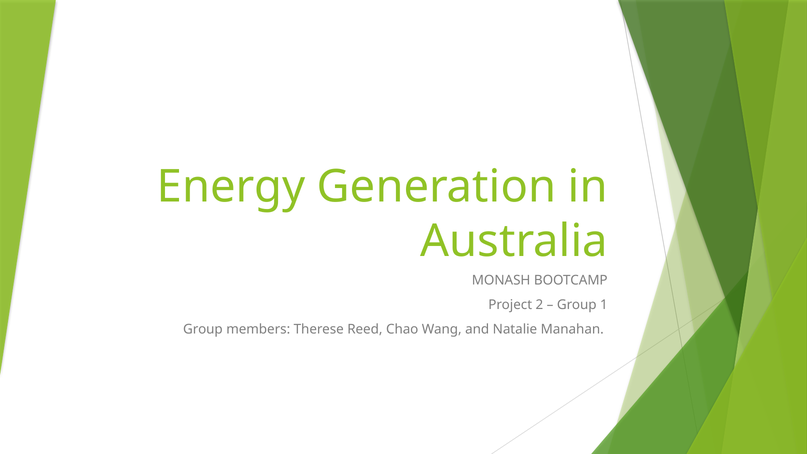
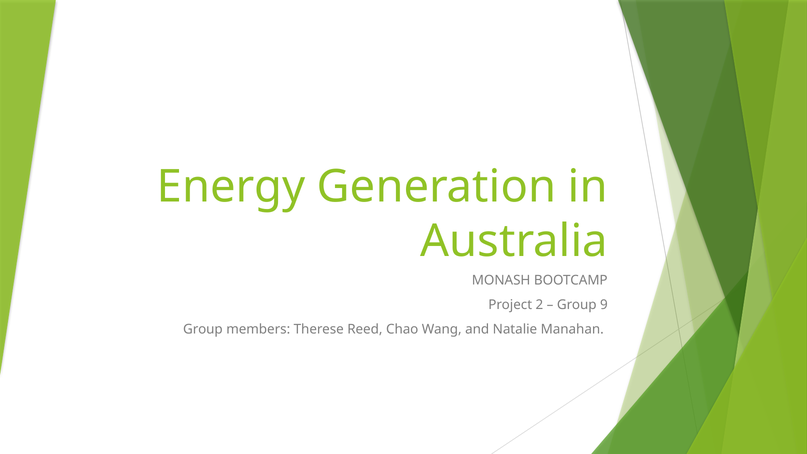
1: 1 -> 9
